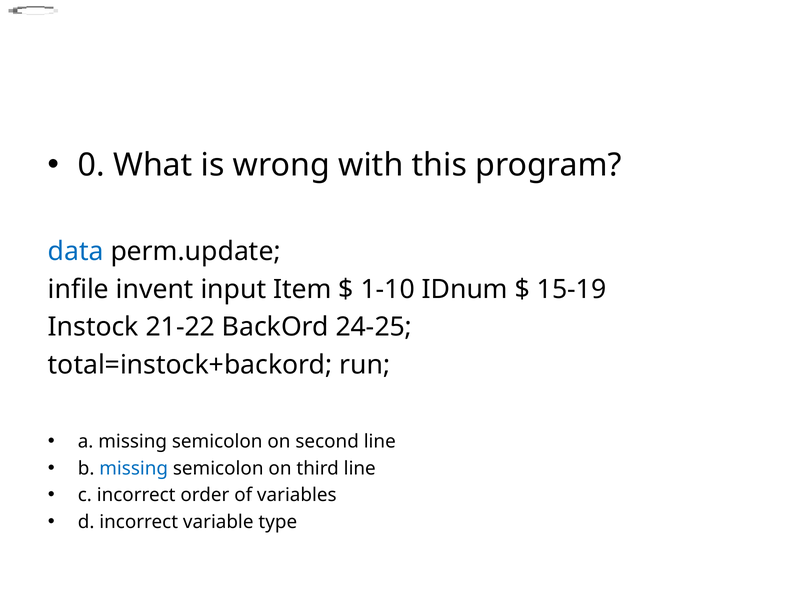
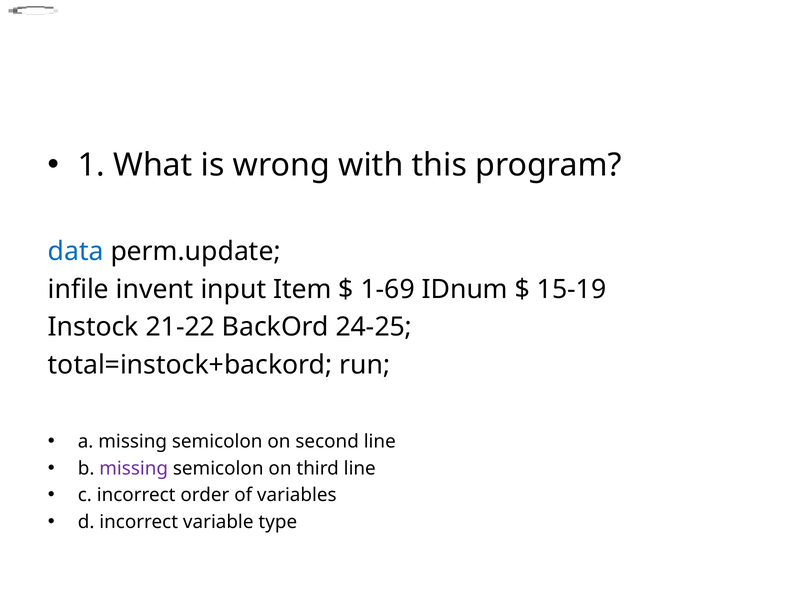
0: 0 -> 1
1-10: 1-10 -> 1-69
missing at (134, 468) colour: blue -> purple
